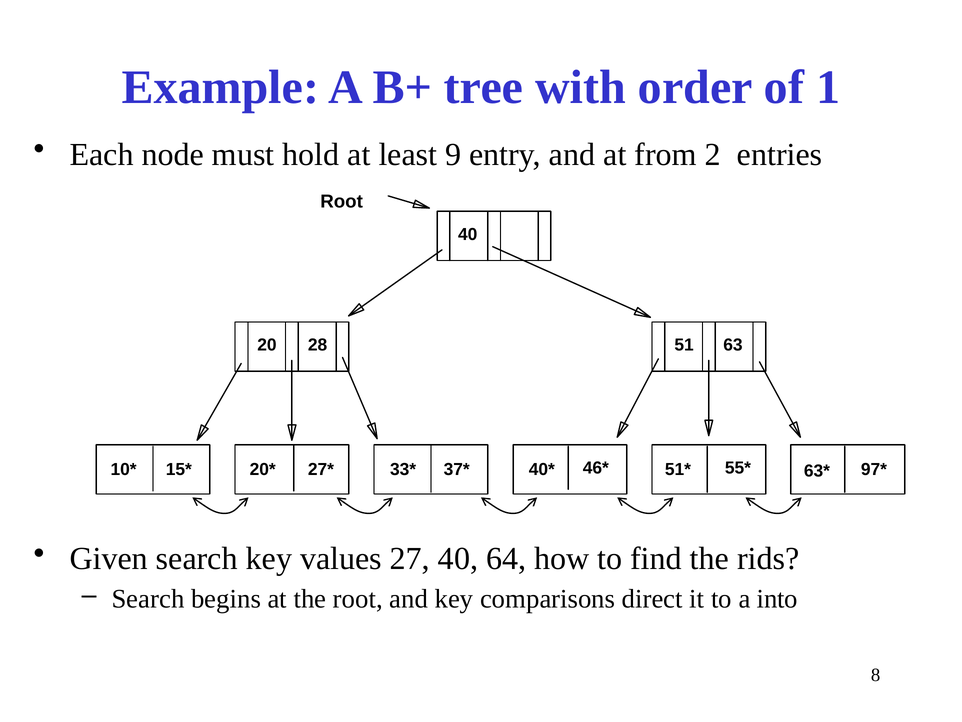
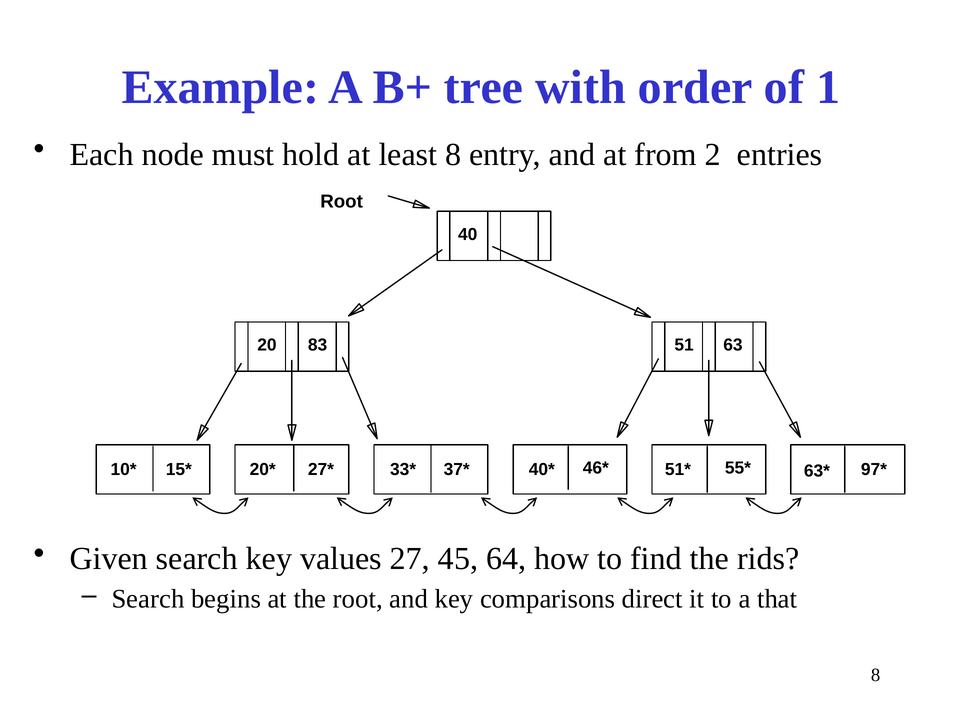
least 9: 9 -> 8
28: 28 -> 83
27 40: 40 -> 45
into: into -> that
